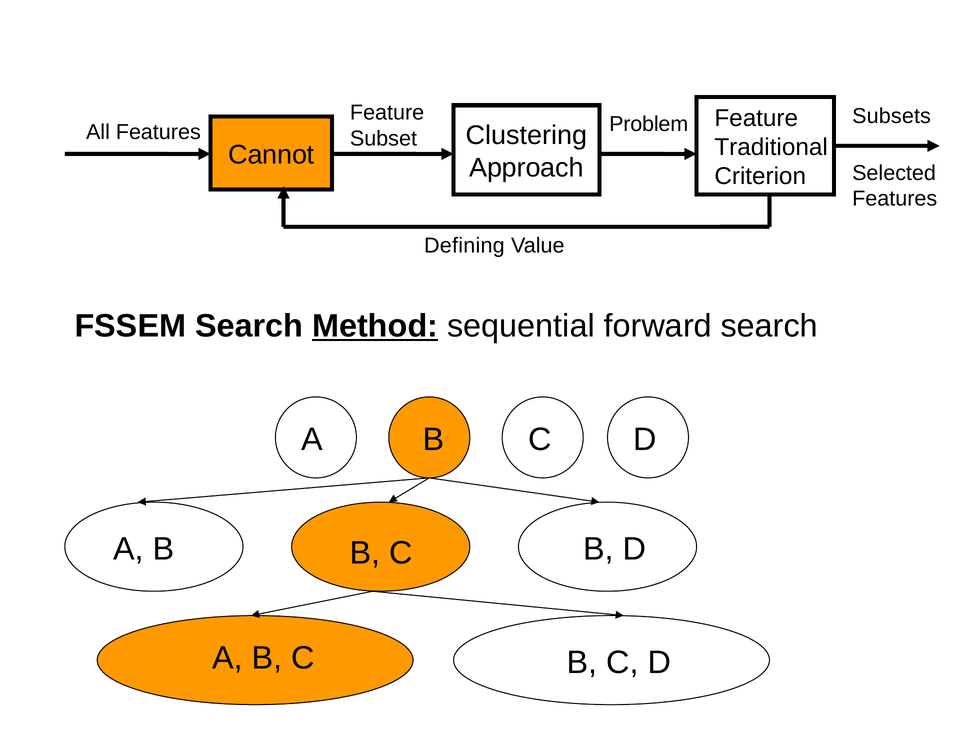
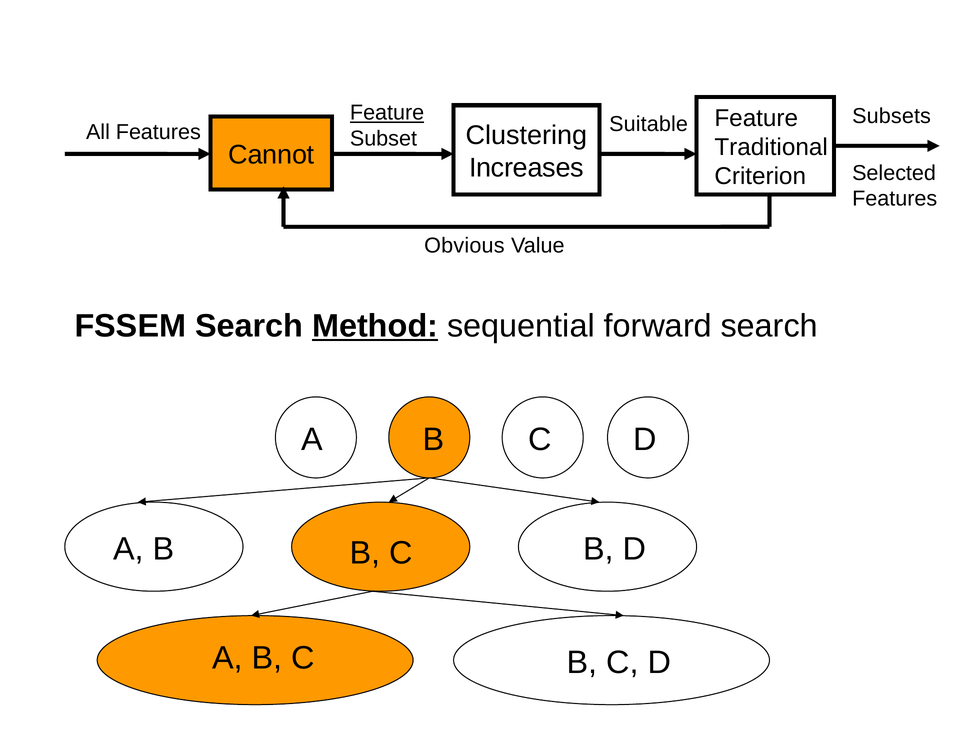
Feature at (387, 113) underline: none -> present
Problem: Problem -> Suitable
Approach: Approach -> Increases
Defining: Defining -> Obvious
